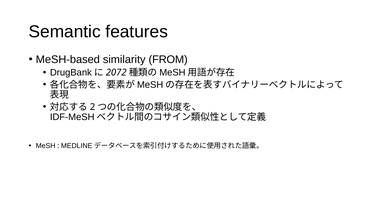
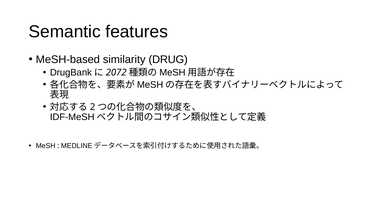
FROM: FROM -> DRUG
